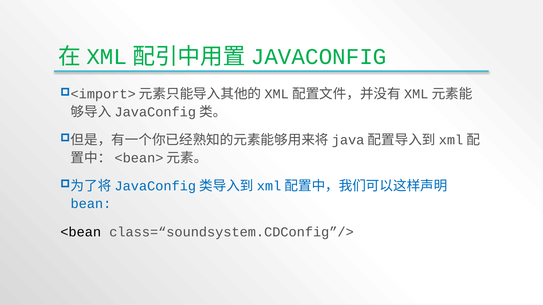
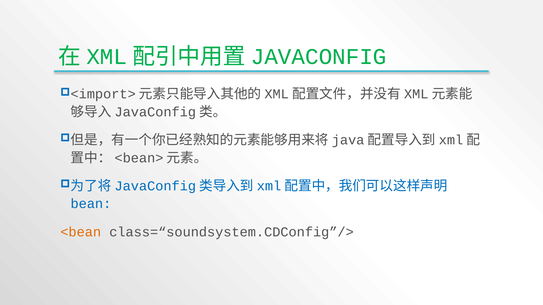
<bean colour: black -> orange
